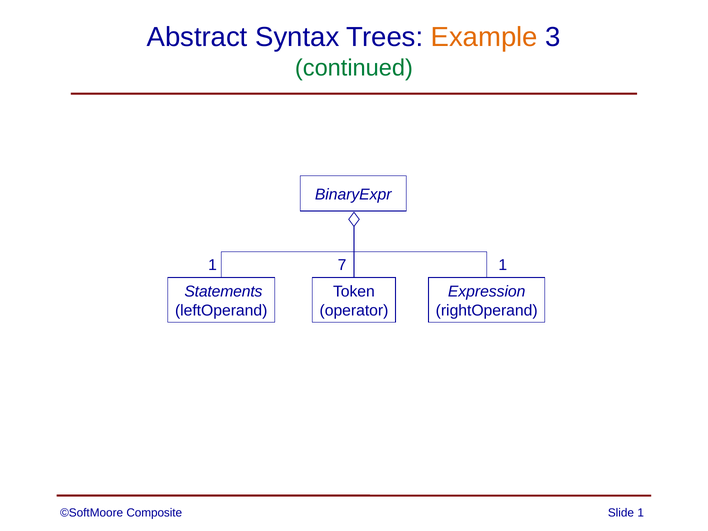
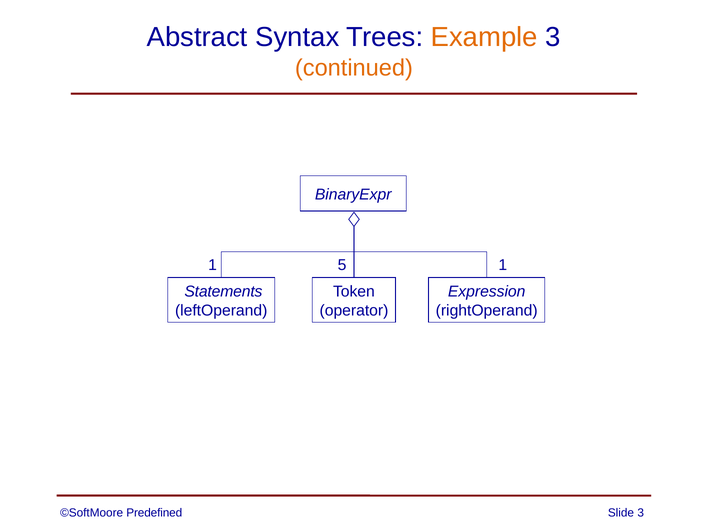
continued colour: green -> orange
7: 7 -> 5
Composite: Composite -> Predefined
Slide 1: 1 -> 3
